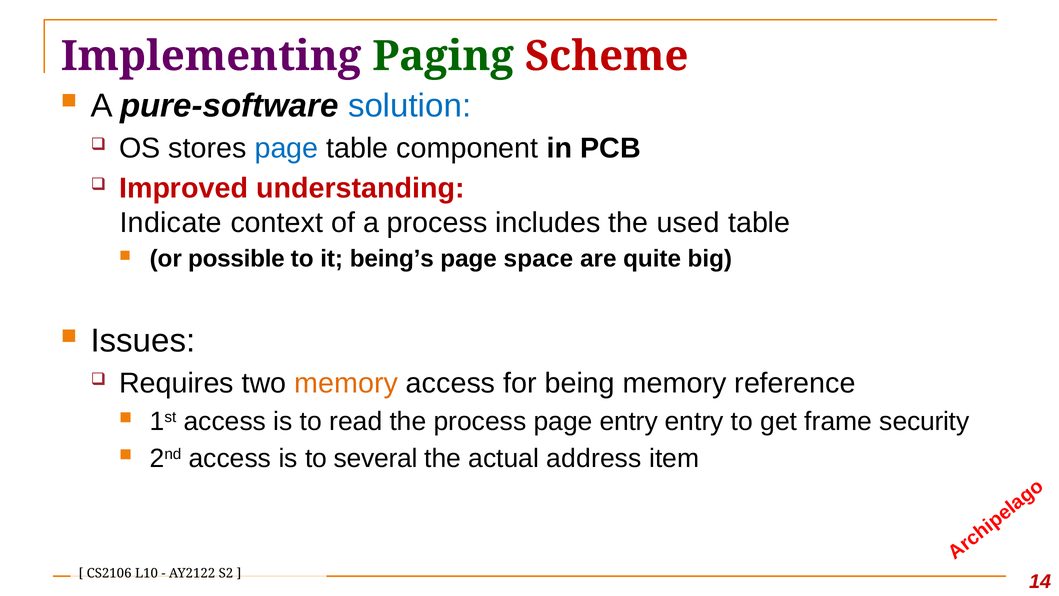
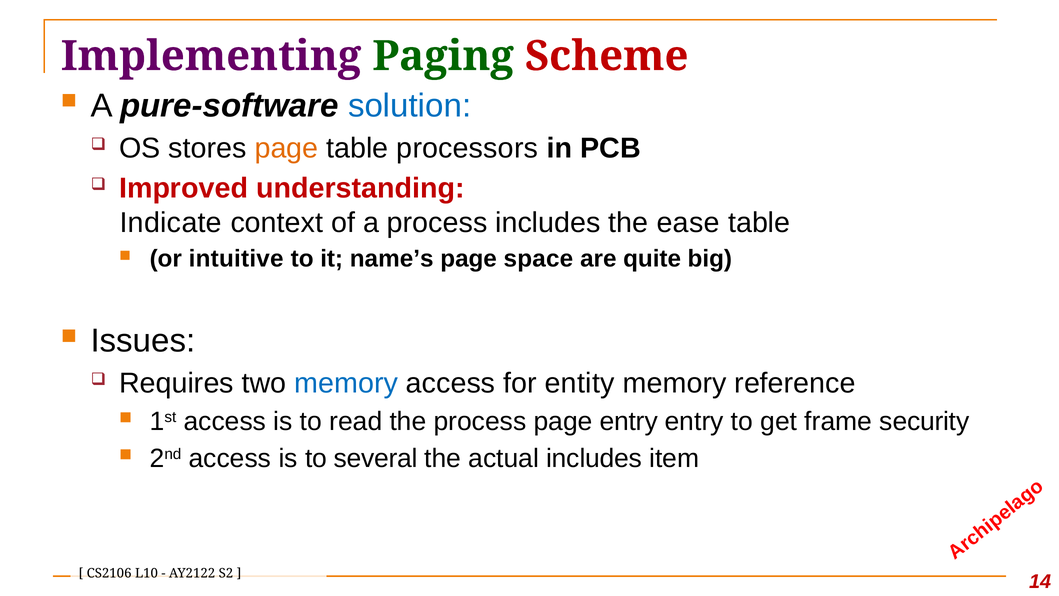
page at (286, 148) colour: blue -> orange
component: component -> processors
used: used -> ease
possible: possible -> intuitive
being’s: being’s -> name’s
memory at (346, 383) colour: orange -> blue
being: being -> entity
actual address: address -> includes
